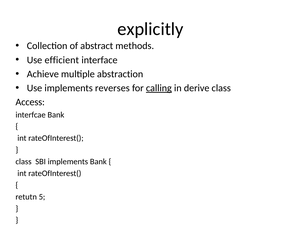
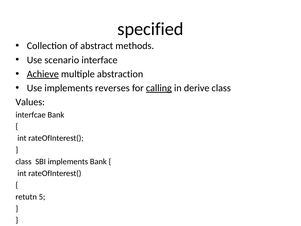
explicitly: explicitly -> specified
efficient: efficient -> scenario
Achieve underline: none -> present
Access: Access -> Values
